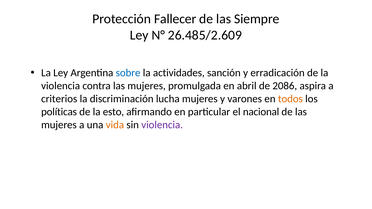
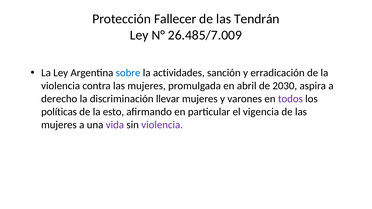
Siempre: Siempre -> Tendrán
26.485/2.609: 26.485/2.609 -> 26.485/7.009
2086: 2086 -> 2030
criterios: criterios -> derecho
lucha: lucha -> llevar
todos colour: orange -> purple
nacional: nacional -> vigencia
vida colour: orange -> purple
